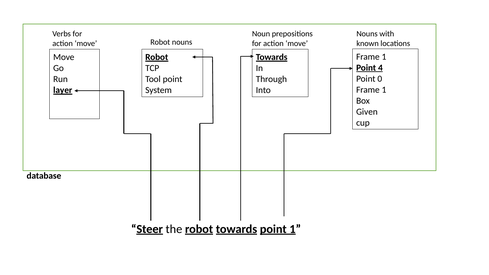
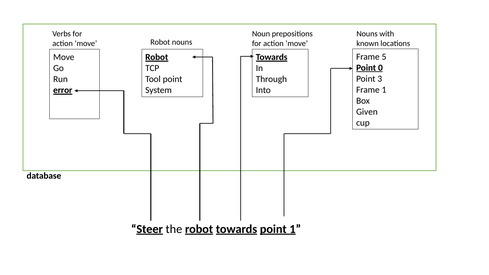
1 at (384, 57): 1 -> 5
4: 4 -> 0
0: 0 -> 3
layer: layer -> error
